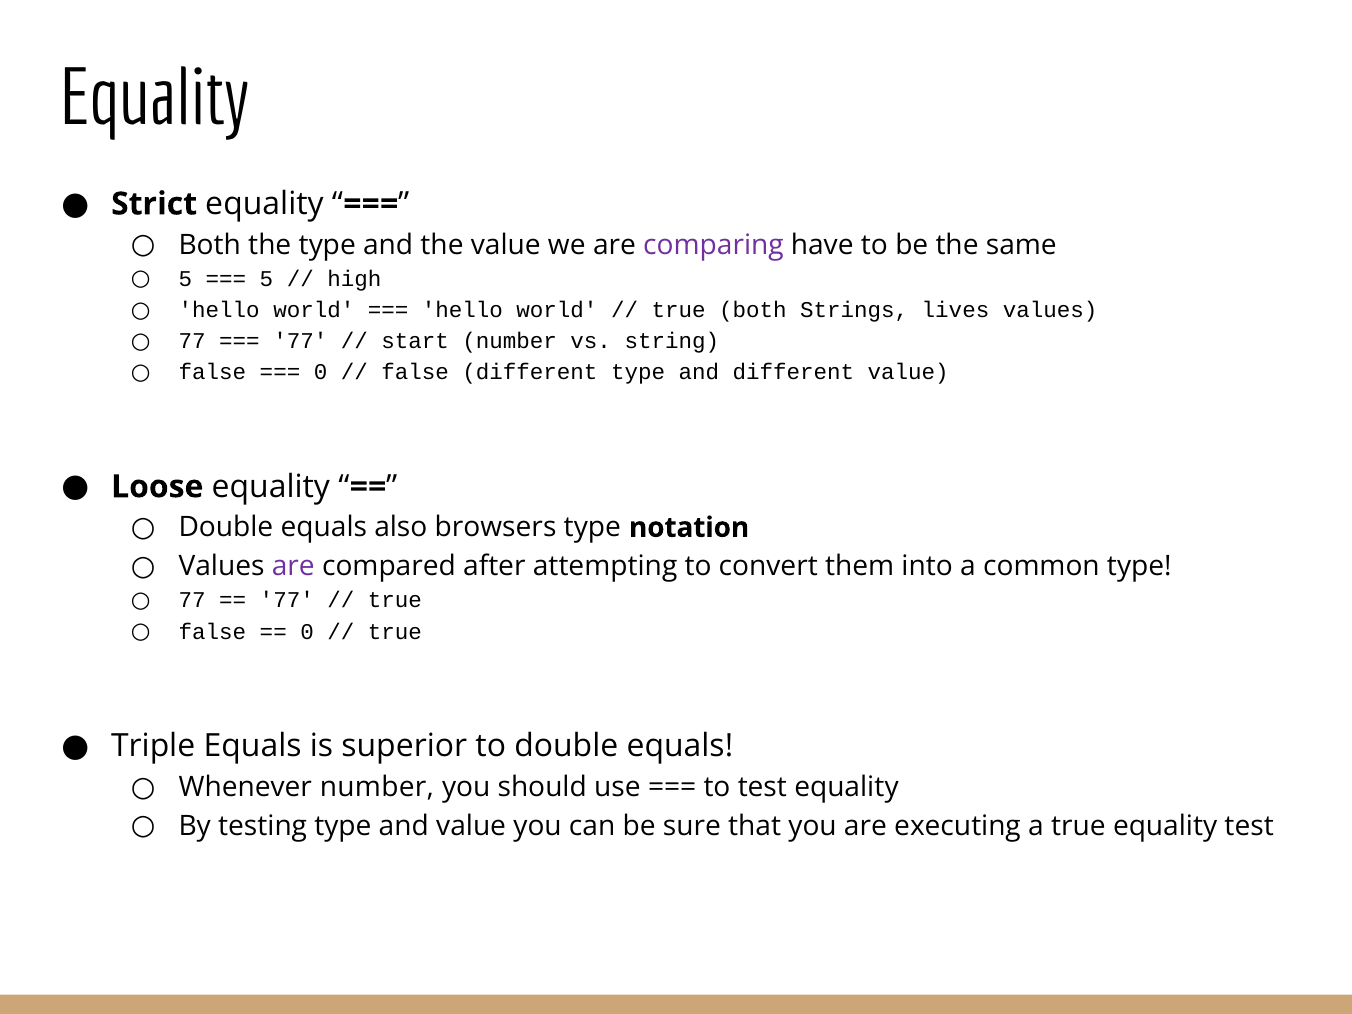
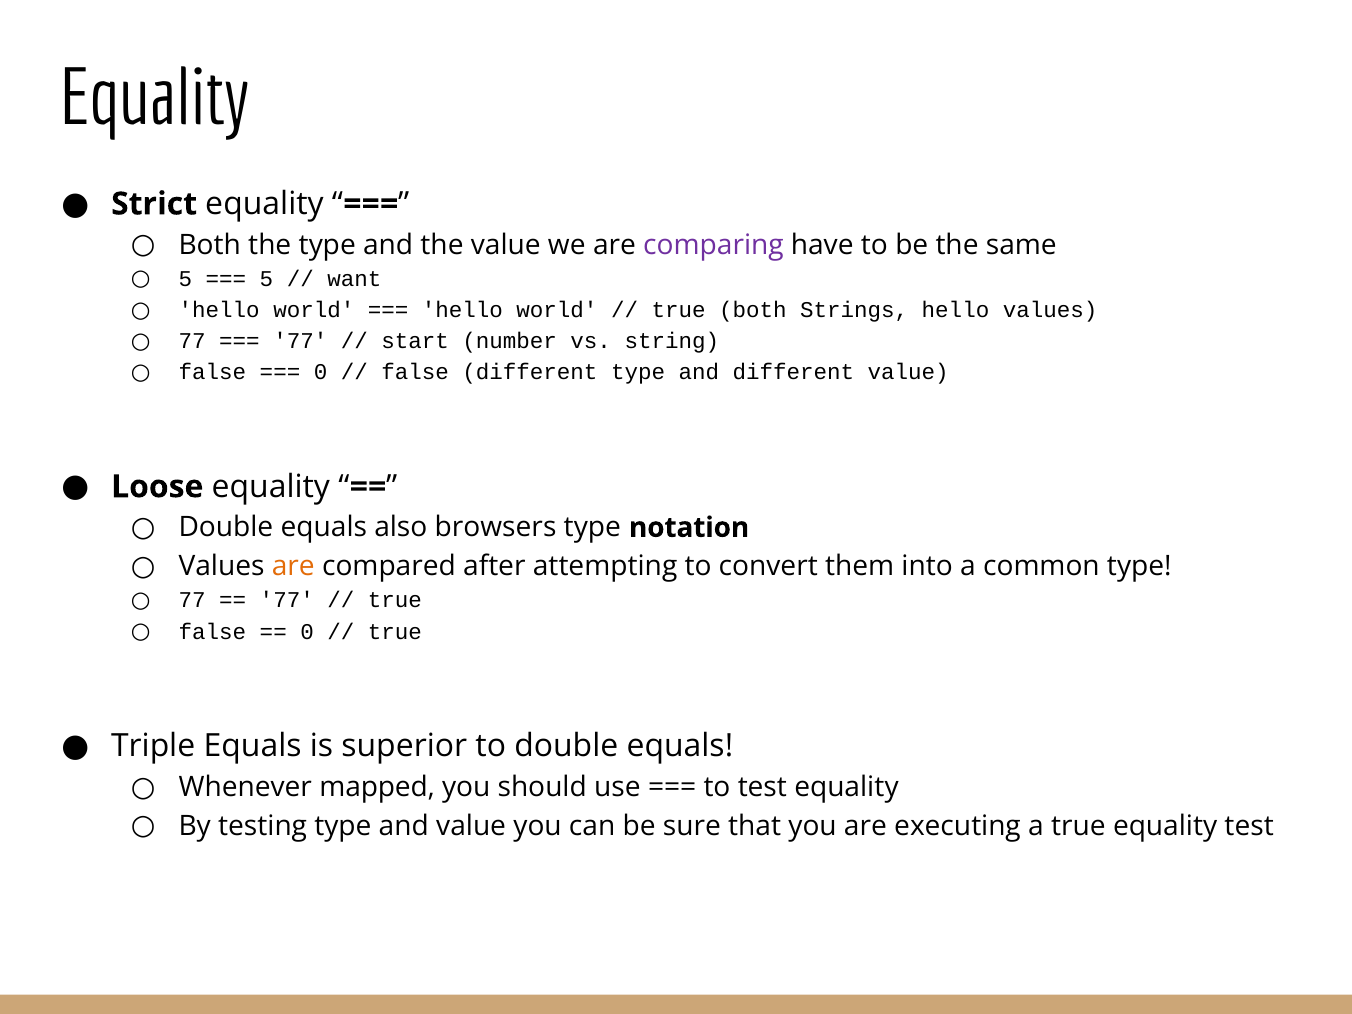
high: high -> want
Strings lives: lives -> hello
are at (293, 566) colour: purple -> orange
Whenever number: number -> mapped
